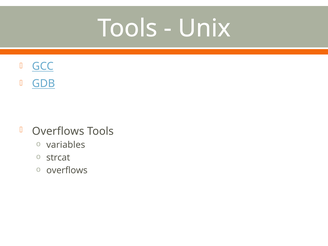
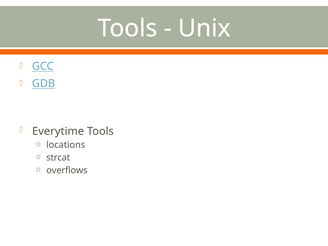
Overflows at (58, 131): Overflows -> Everytime
variables: variables -> locations
